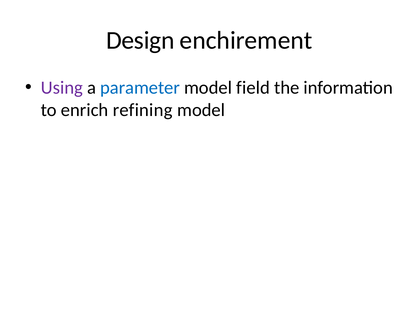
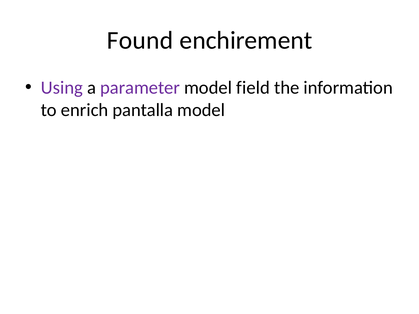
Design: Design -> Found
parameter colour: blue -> purple
refining: refining -> pantalla
